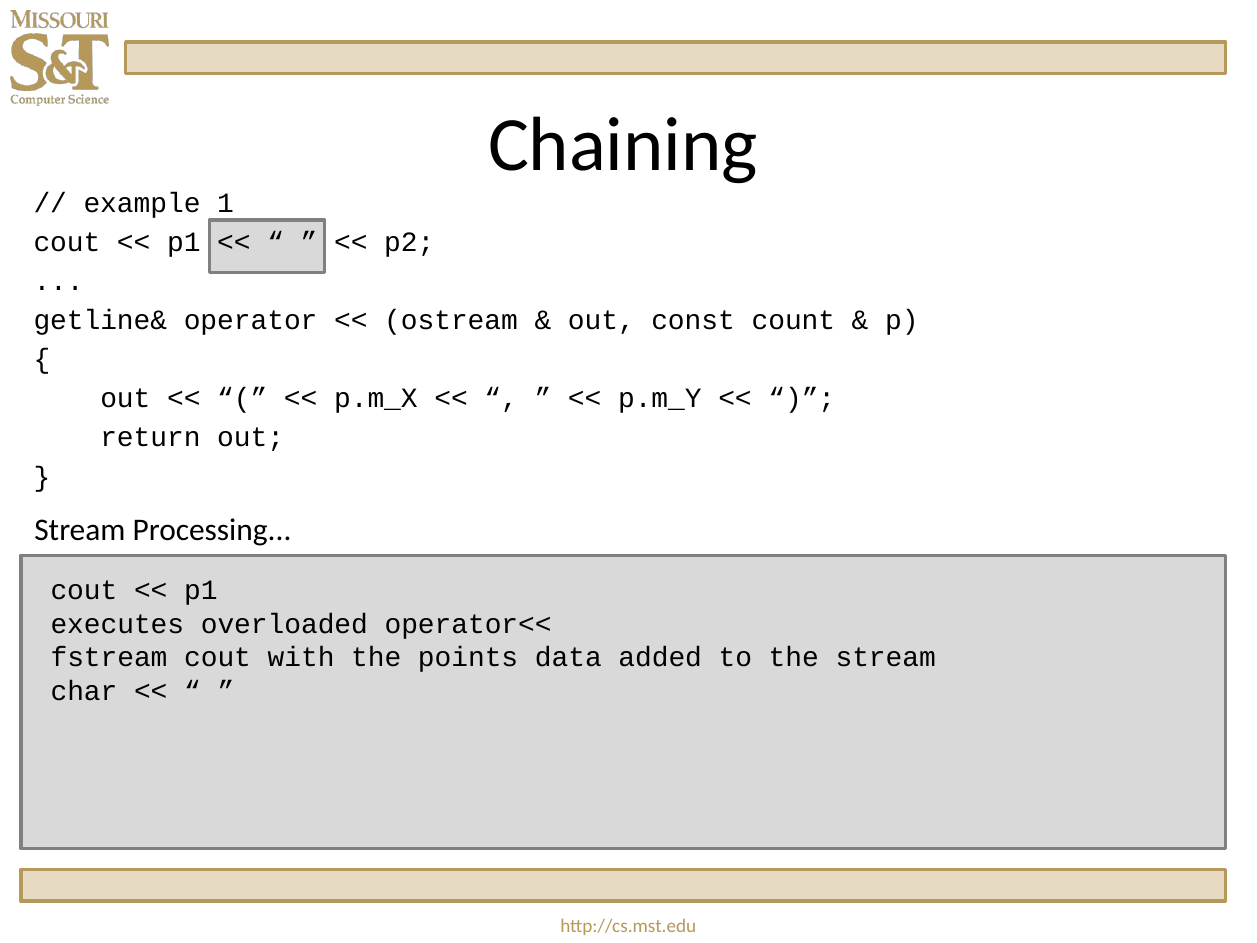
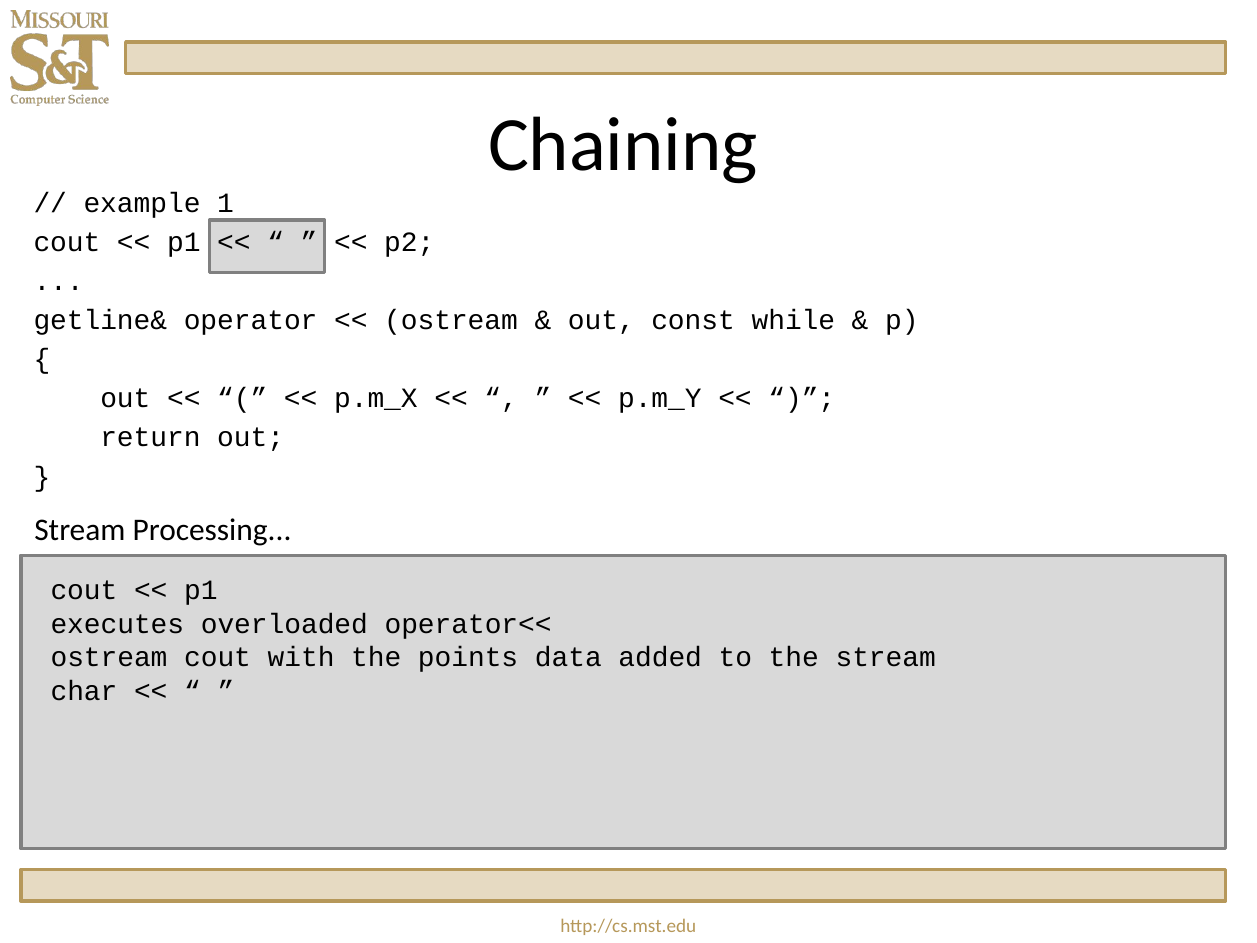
count: count -> while
fstream at (109, 657): fstream -> ostream
